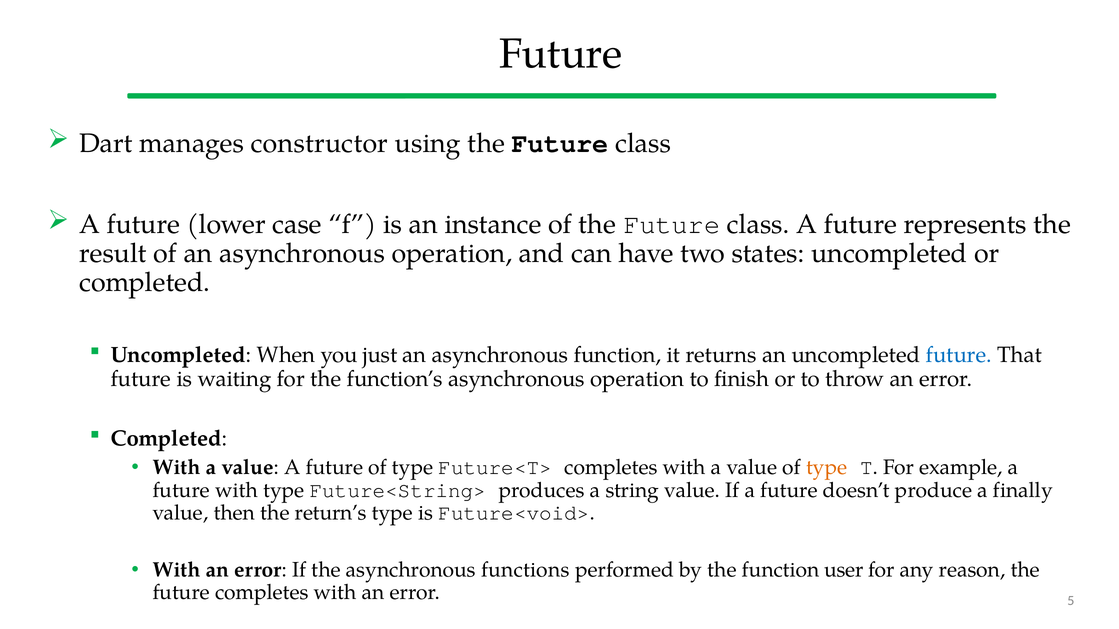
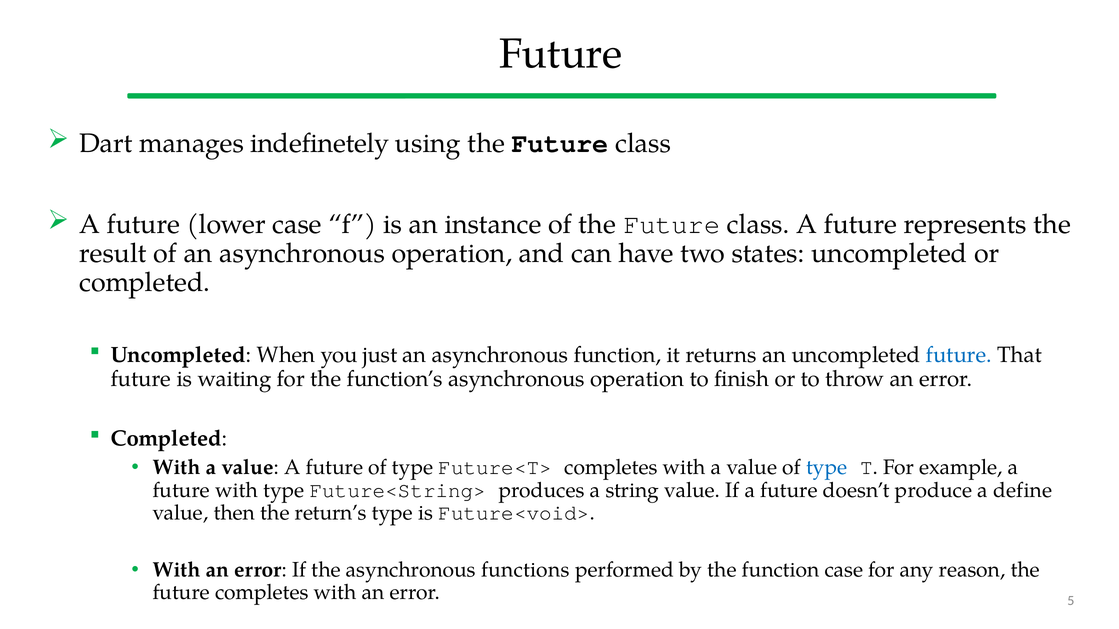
constructor: constructor -> indefinetely
type at (827, 468) colour: orange -> blue
finally: finally -> define
function user: user -> case
